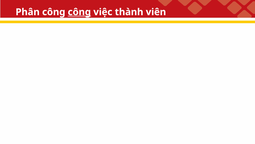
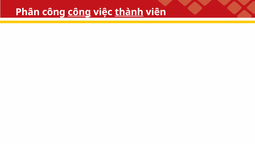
thành underline: none -> present
